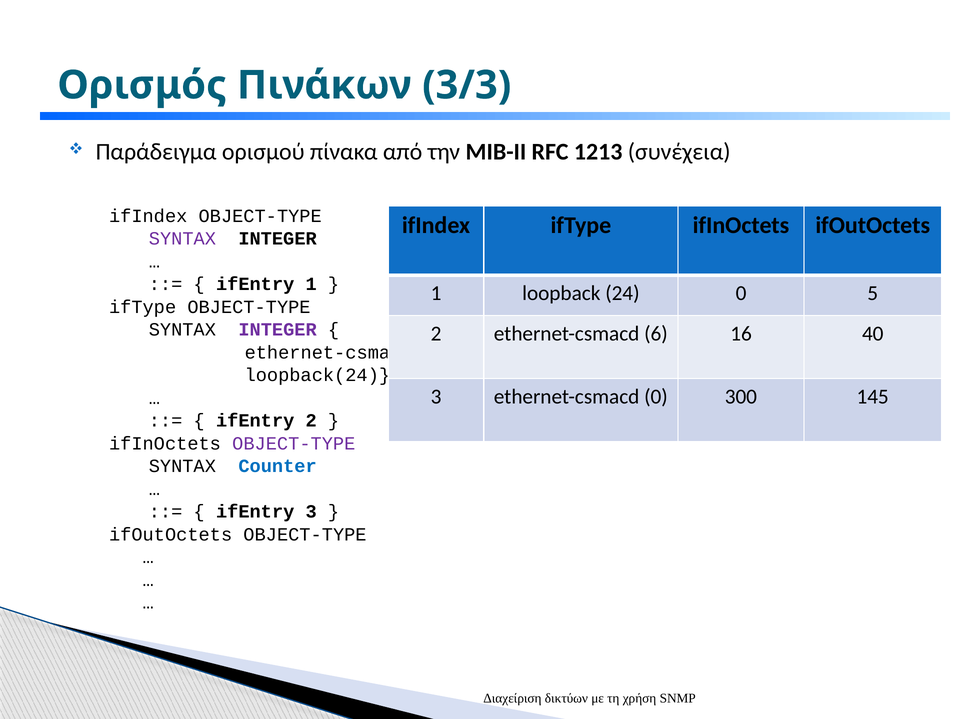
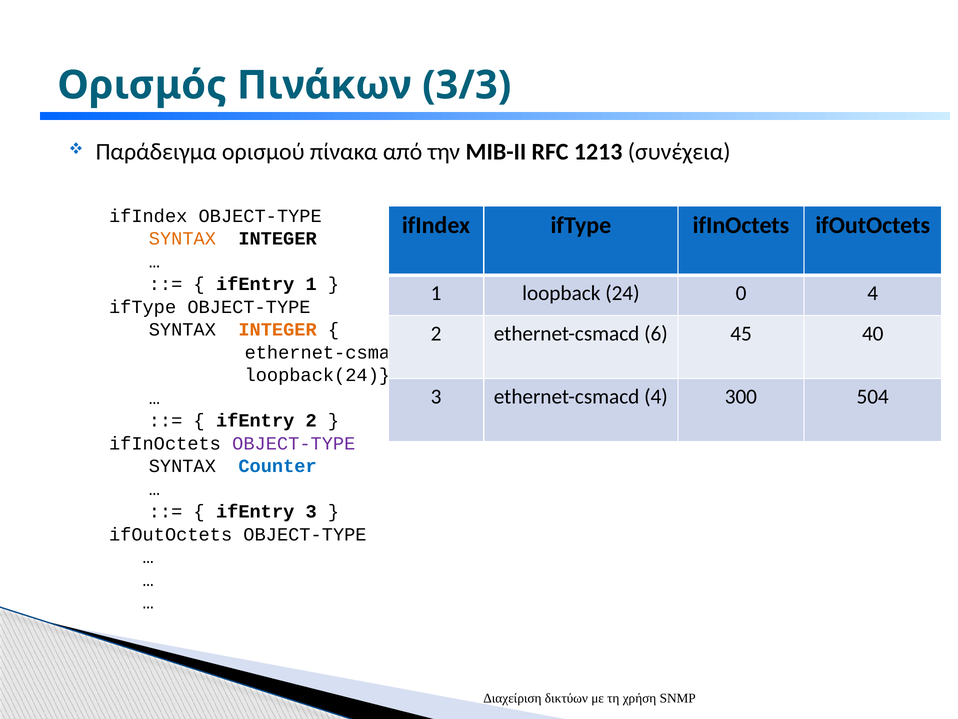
SYNTAX at (182, 239) colour: purple -> orange
0 5: 5 -> 4
INTEGER at (278, 329) colour: purple -> orange
16: 16 -> 45
ethernet-csmacd 0: 0 -> 4
145: 145 -> 504
